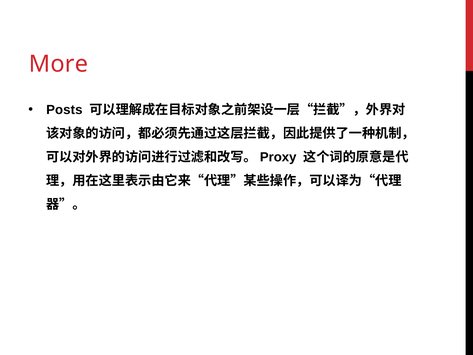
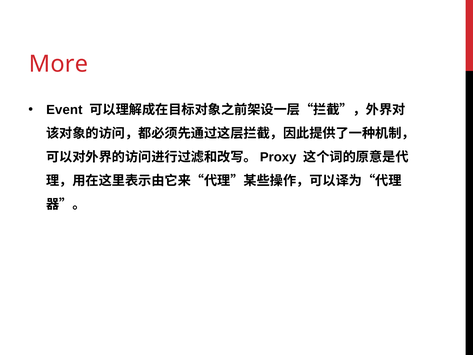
Posts: Posts -> Event
